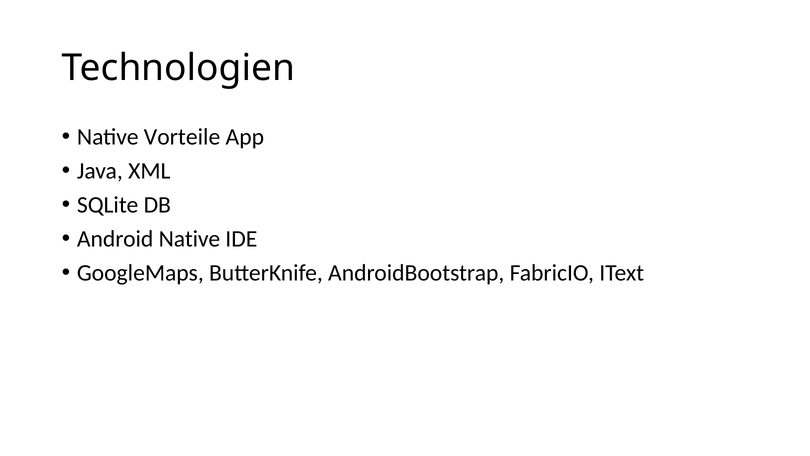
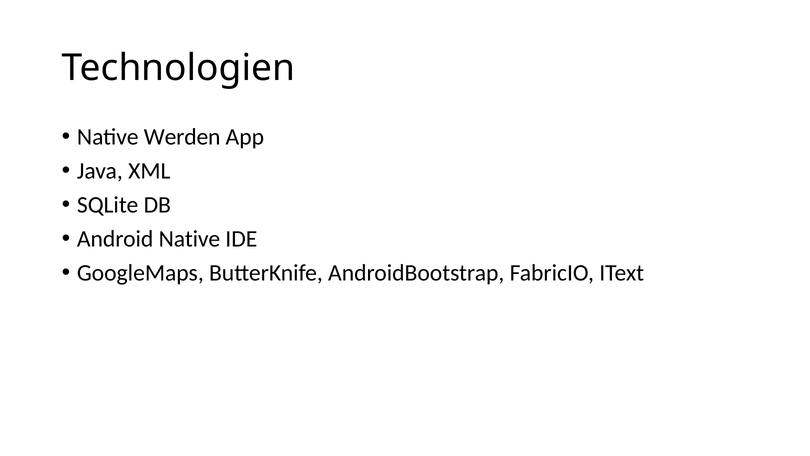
Vorteile: Vorteile -> Werden
